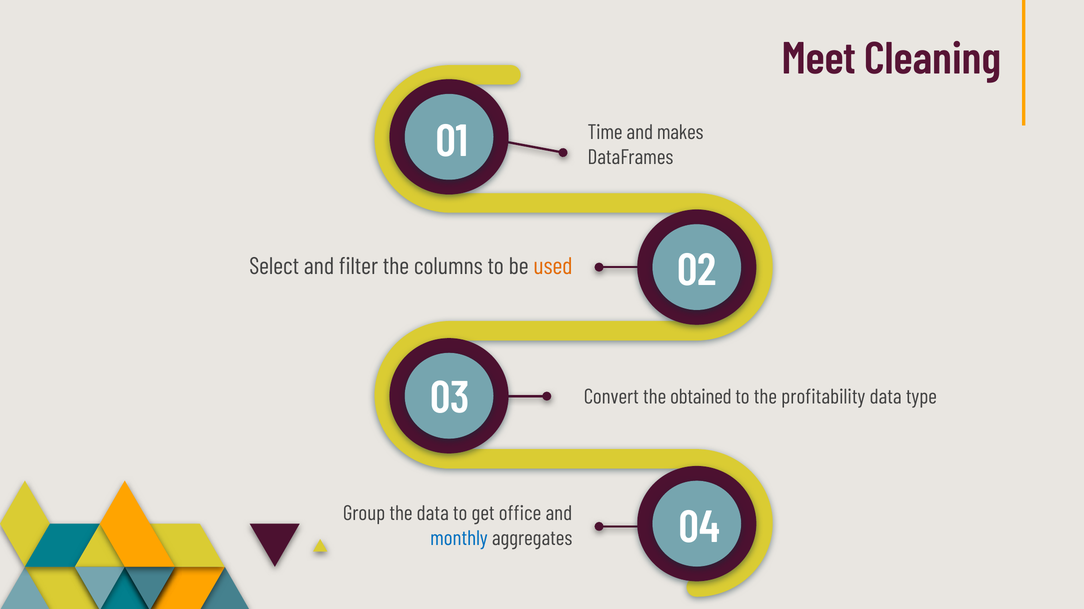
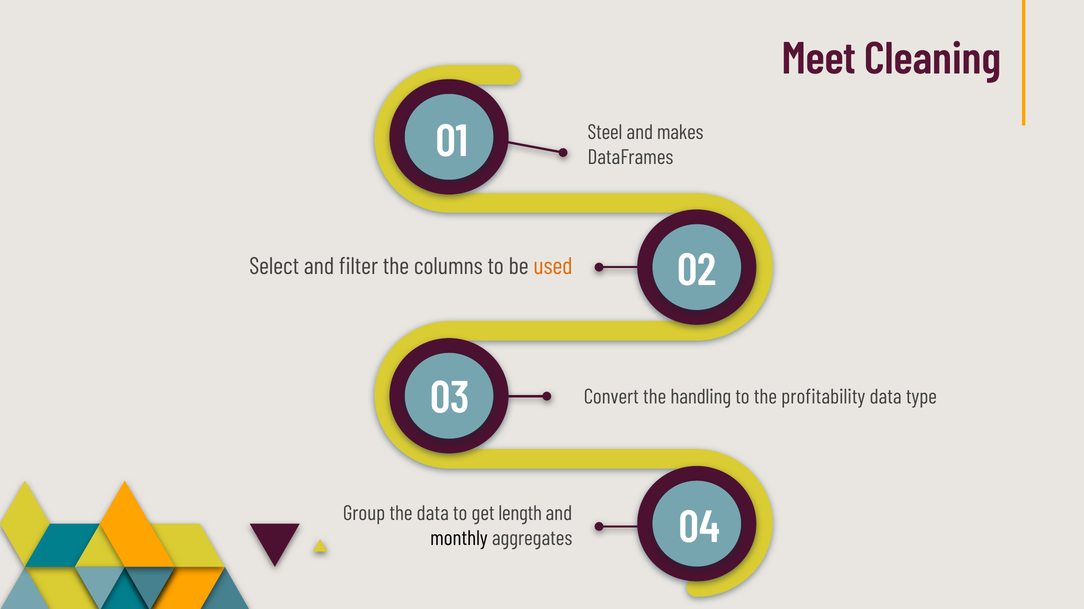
Time: Time -> Steel
obtained: obtained -> handling
office: office -> length
monthly colour: blue -> black
